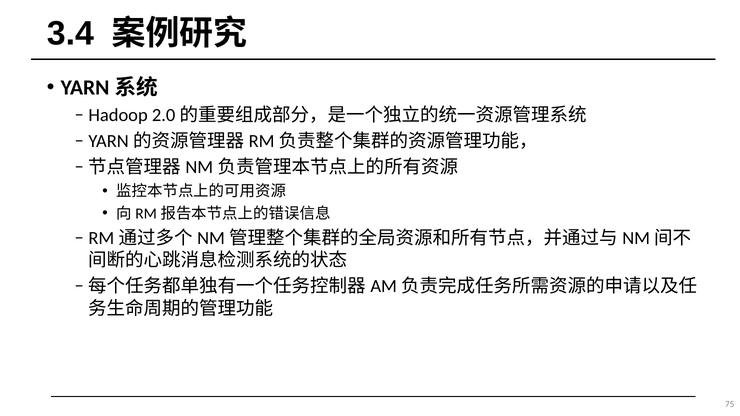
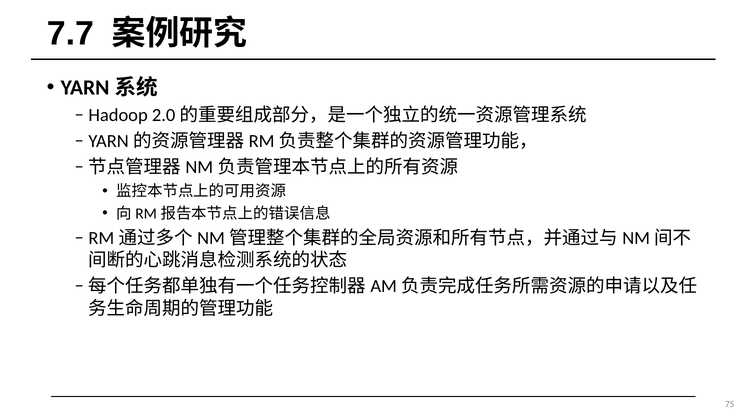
3.4: 3.4 -> 7.7
